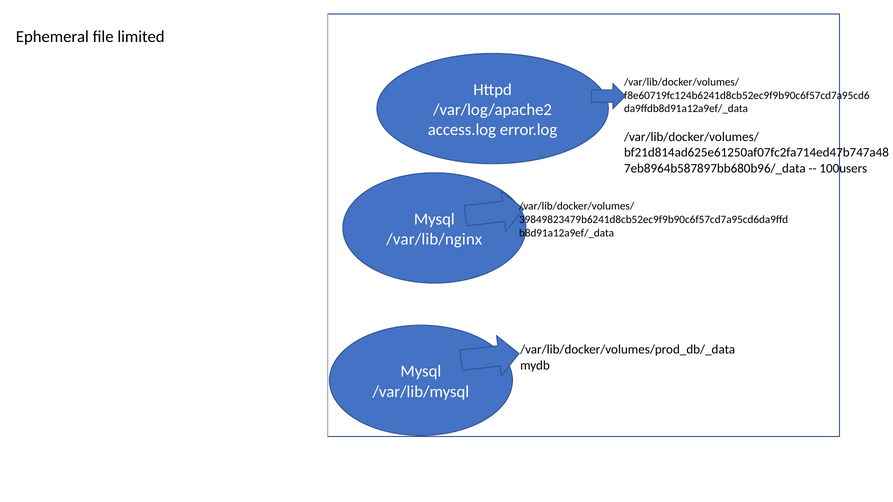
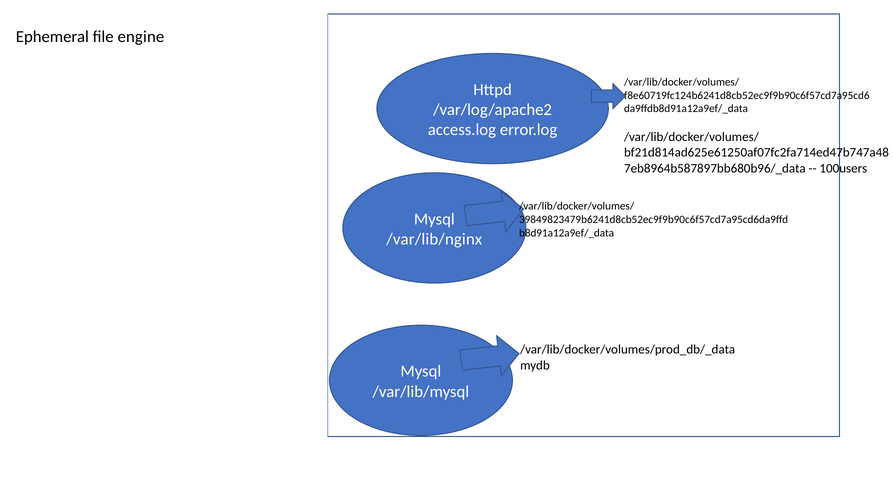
limited: limited -> engine
